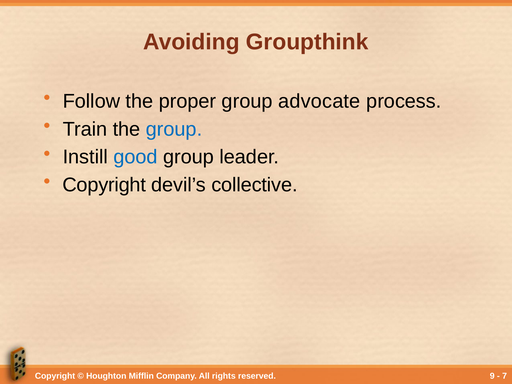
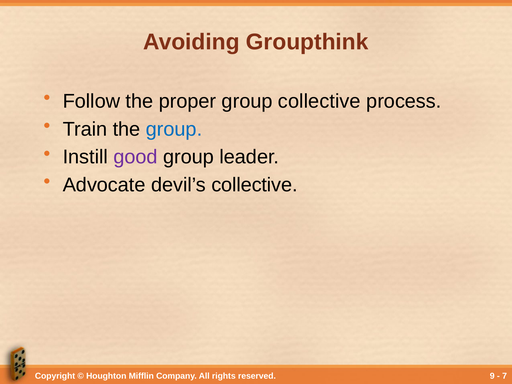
group advocate: advocate -> collective
good colour: blue -> purple
Copyright at (104, 185): Copyright -> Advocate
